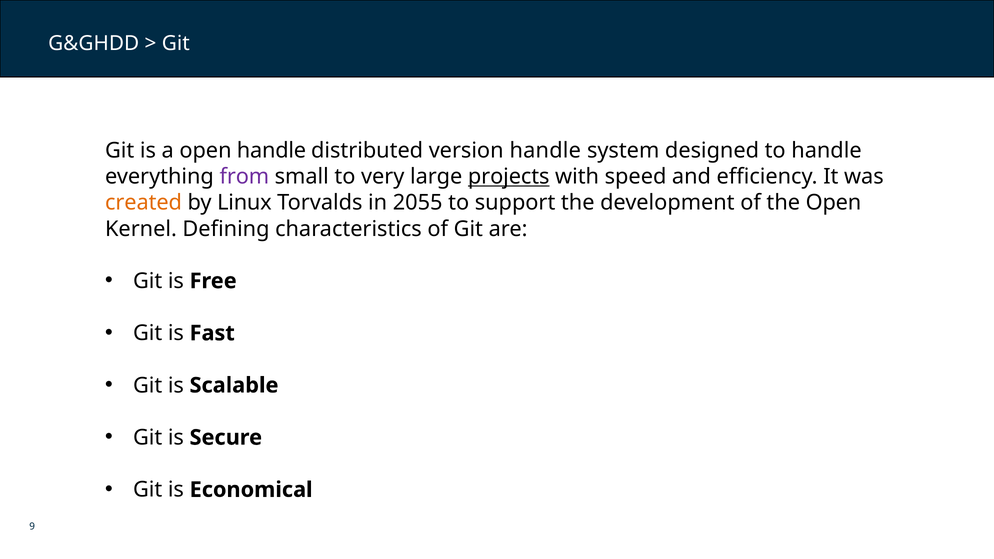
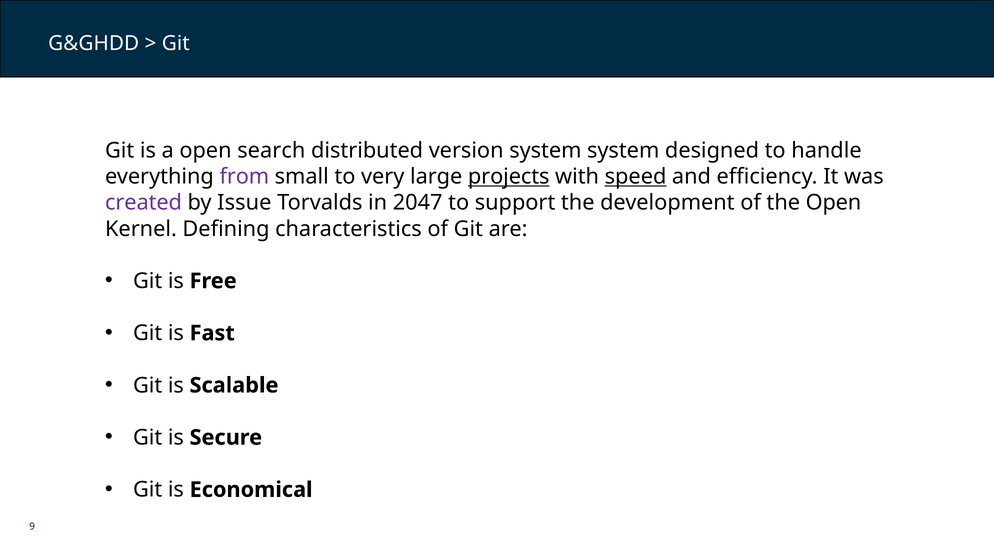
open handle: handle -> search
version handle: handle -> system
speed underline: none -> present
created colour: orange -> purple
Linux: Linux -> Issue
2055: 2055 -> 2047
